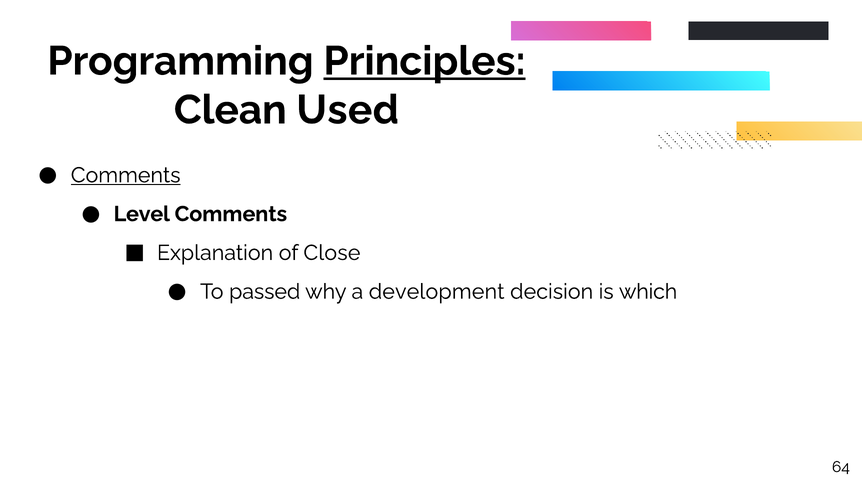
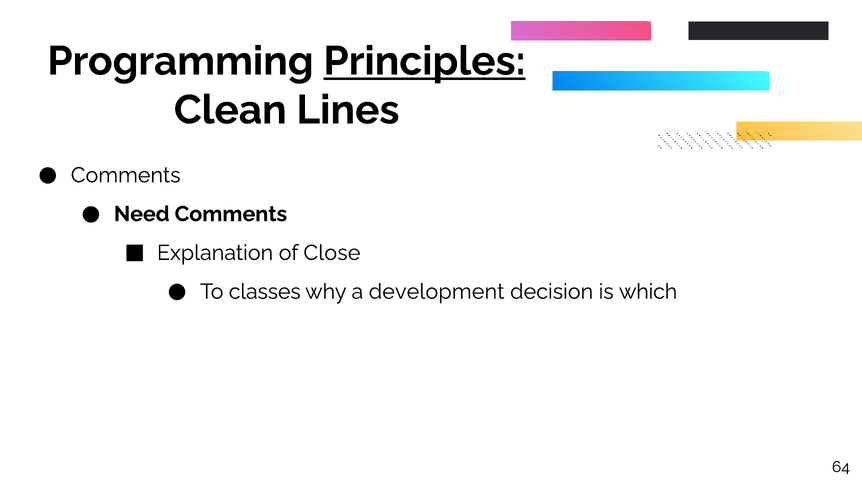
Used: Used -> Lines
Comments at (126, 175) underline: present -> none
Level: Level -> Need
passed: passed -> classes
